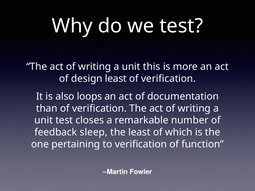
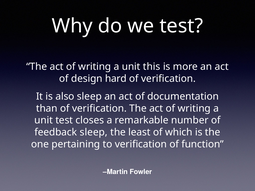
design least: least -> hard
also loops: loops -> sleep
